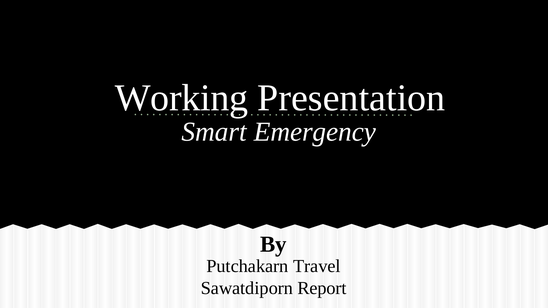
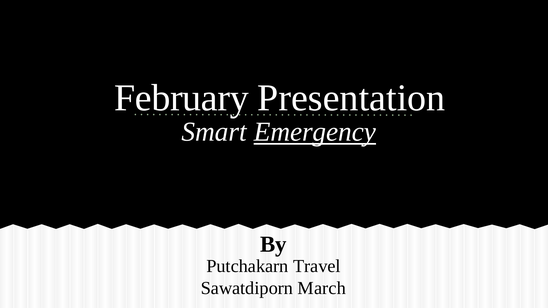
Working: Working -> February
Emergency underline: none -> present
Report: Report -> March
